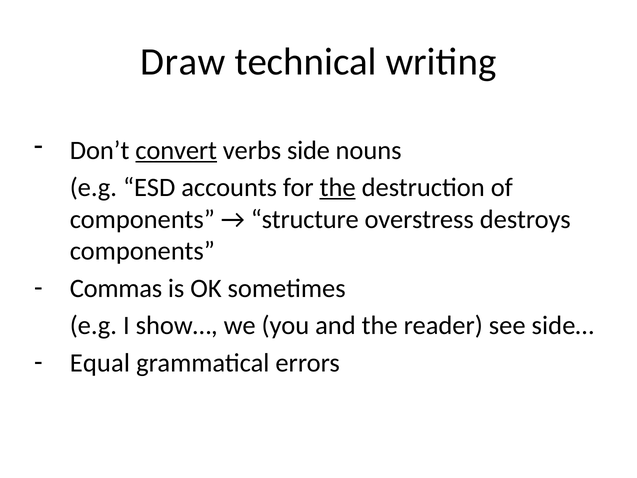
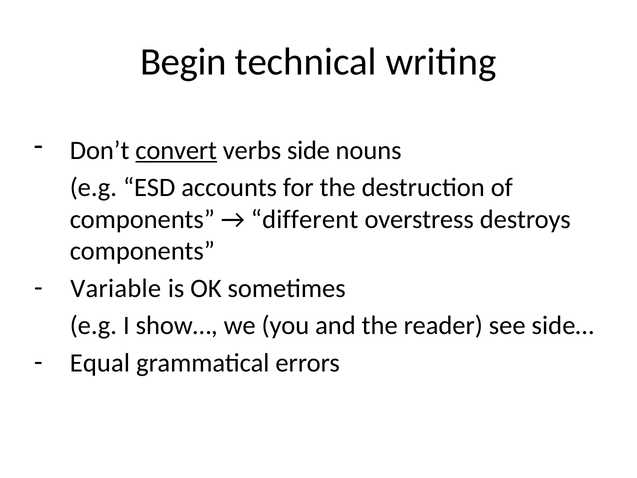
Draw: Draw -> Begin
the at (338, 187) underline: present -> none
structure: structure -> different
Commas: Commas -> Variable
